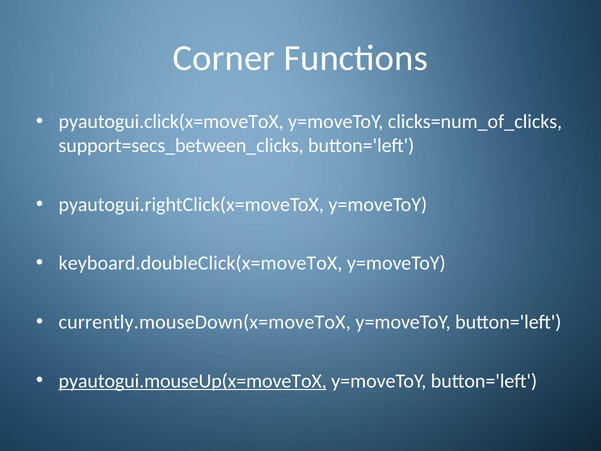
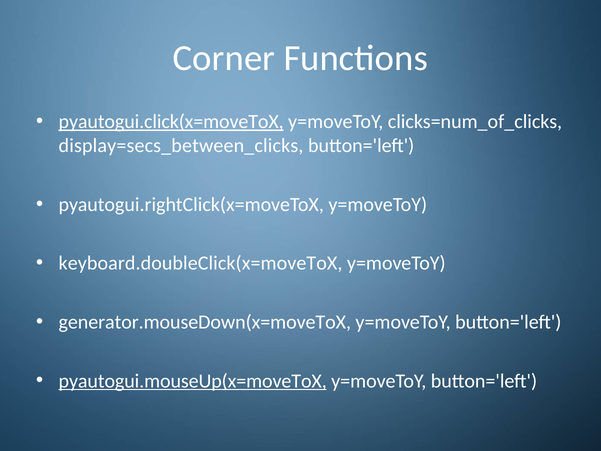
pyautogui.click(x=moveToX underline: none -> present
support=secs_between_clicks: support=secs_between_clicks -> display=secs_between_clicks
currently.mouseDown(x=moveToX: currently.mouseDown(x=moveToX -> generator.mouseDown(x=moveToX
